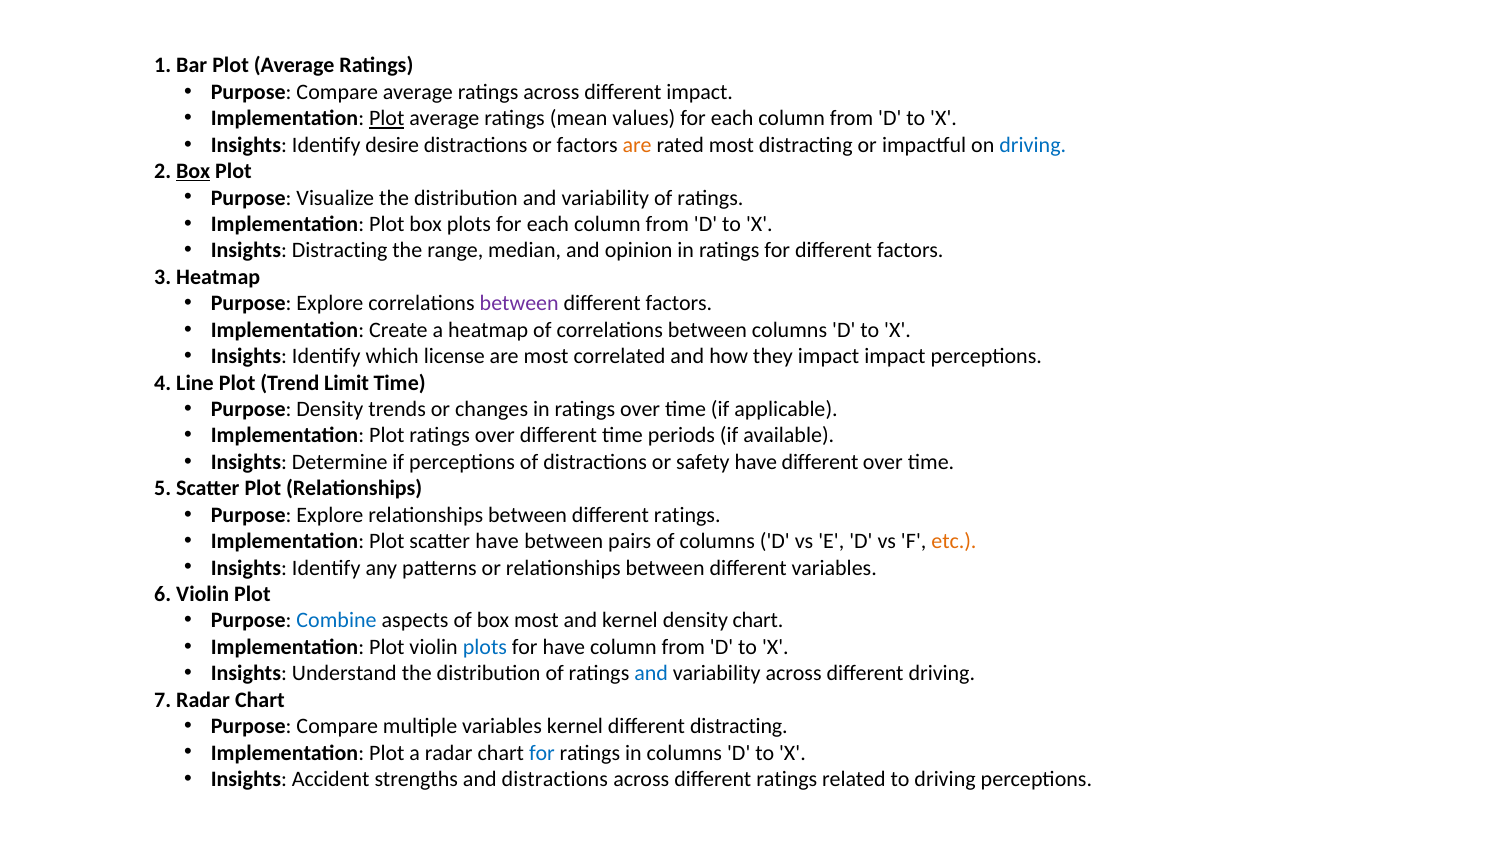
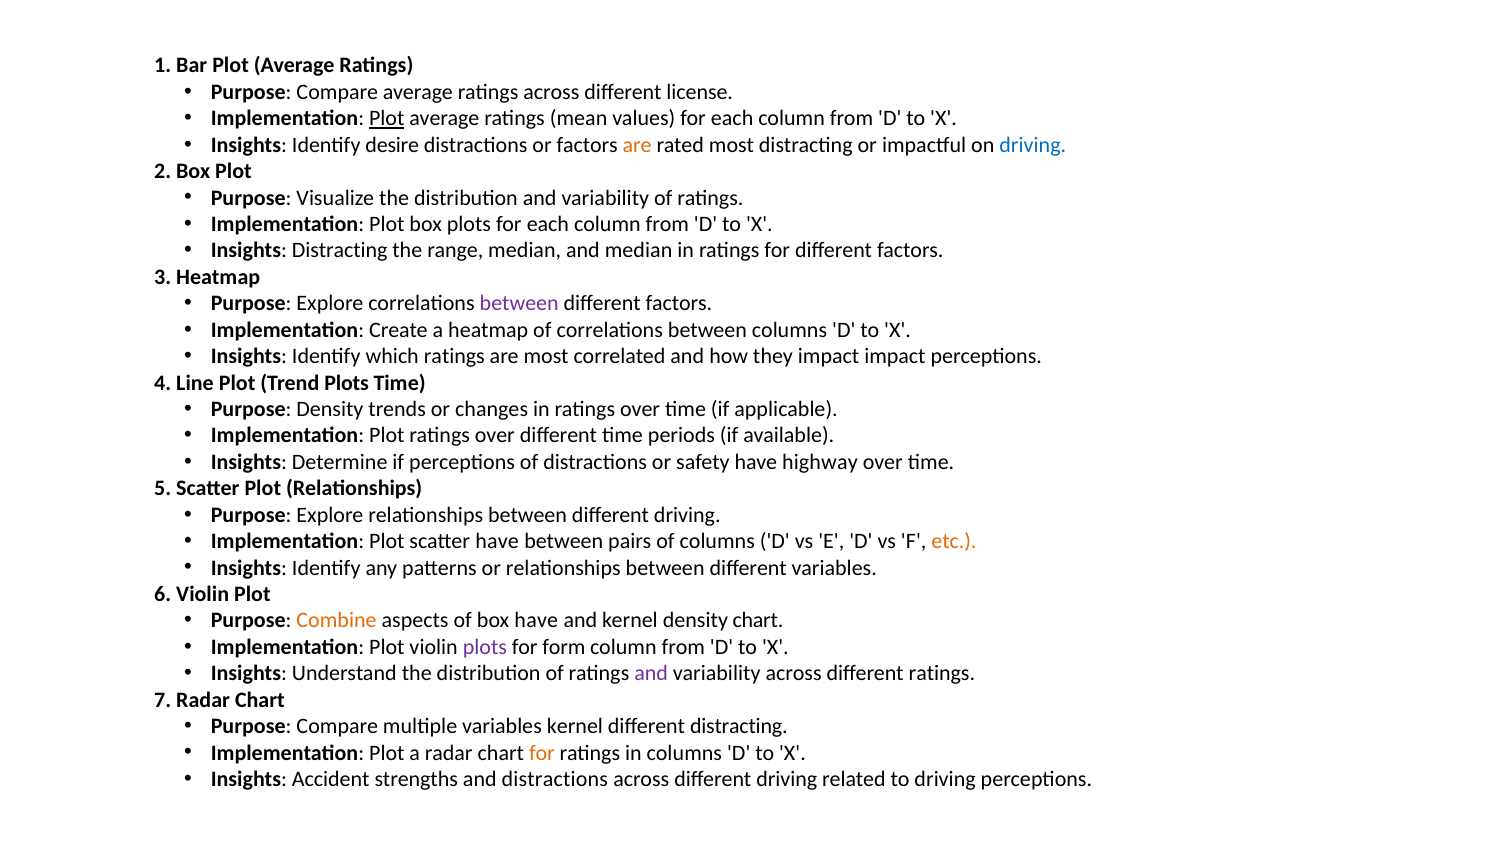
different impact: impact -> license
Box at (193, 171) underline: present -> none
and opinion: opinion -> median
which license: license -> ratings
Trend Limit: Limit -> Plots
have different: different -> highway
between different ratings: ratings -> driving
Combine colour: blue -> orange
box most: most -> have
plots at (485, 647) colour: blue -> purple
for have: have -> form
and at (651, 673) colour: blue -> purple
different driving: driving -> ratings
for at (542, 753) colour: blue -> orange
across different ratings: ratings -> driving
